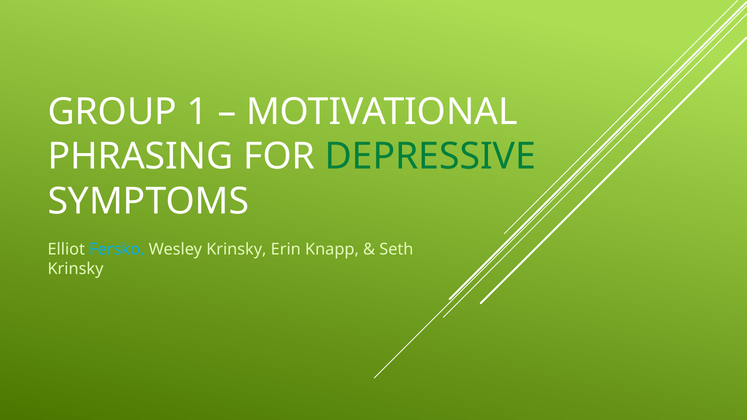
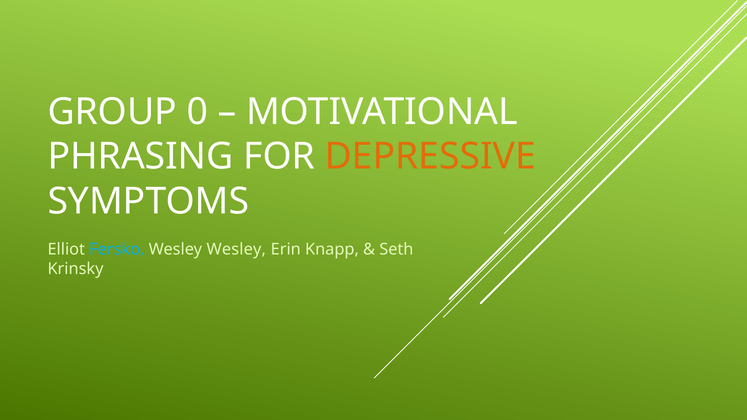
1: 1 -> 0
DEPRESSIVE colour: green -> orange
Wesley Krinsky: Krinsky -> Wesley
